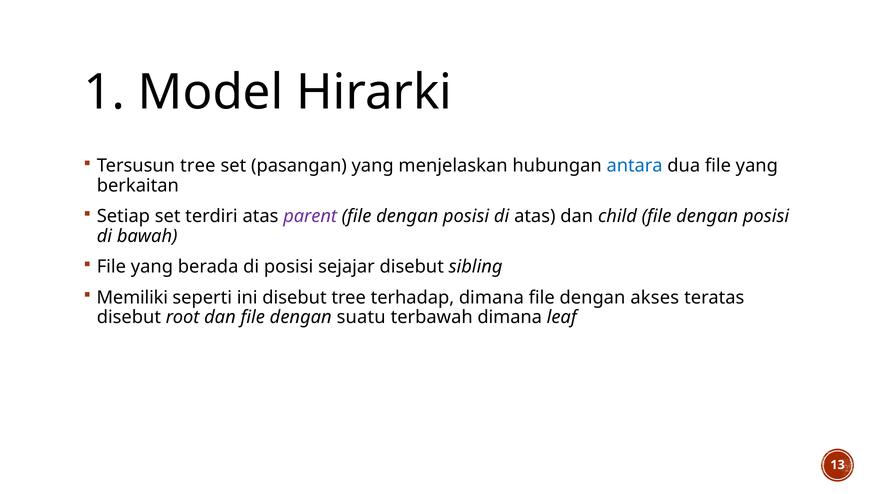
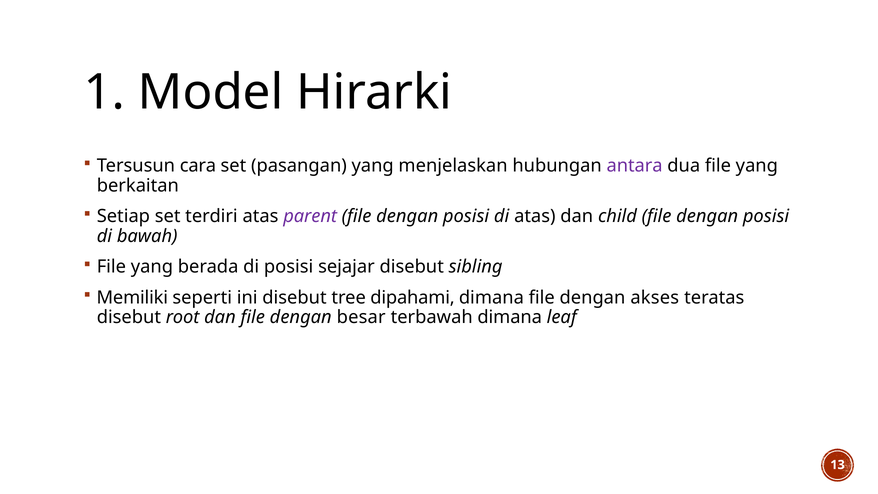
Tersusun tree: tree -> cara
antara colour: blue -> purple
terhadap: terhadap -> dipahami
suatu: suatu -> besar
